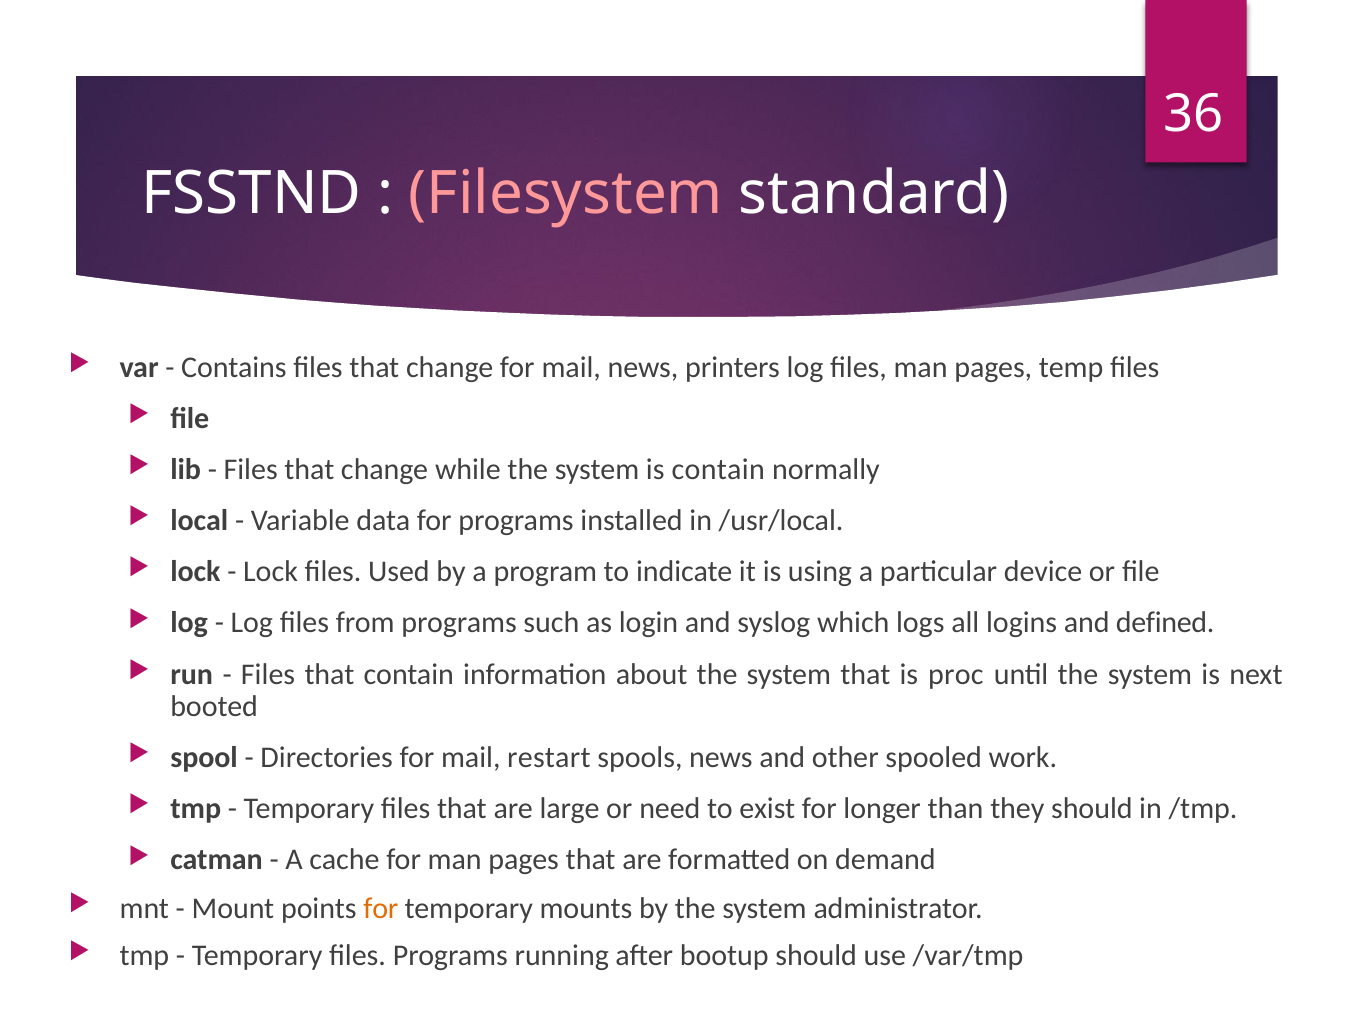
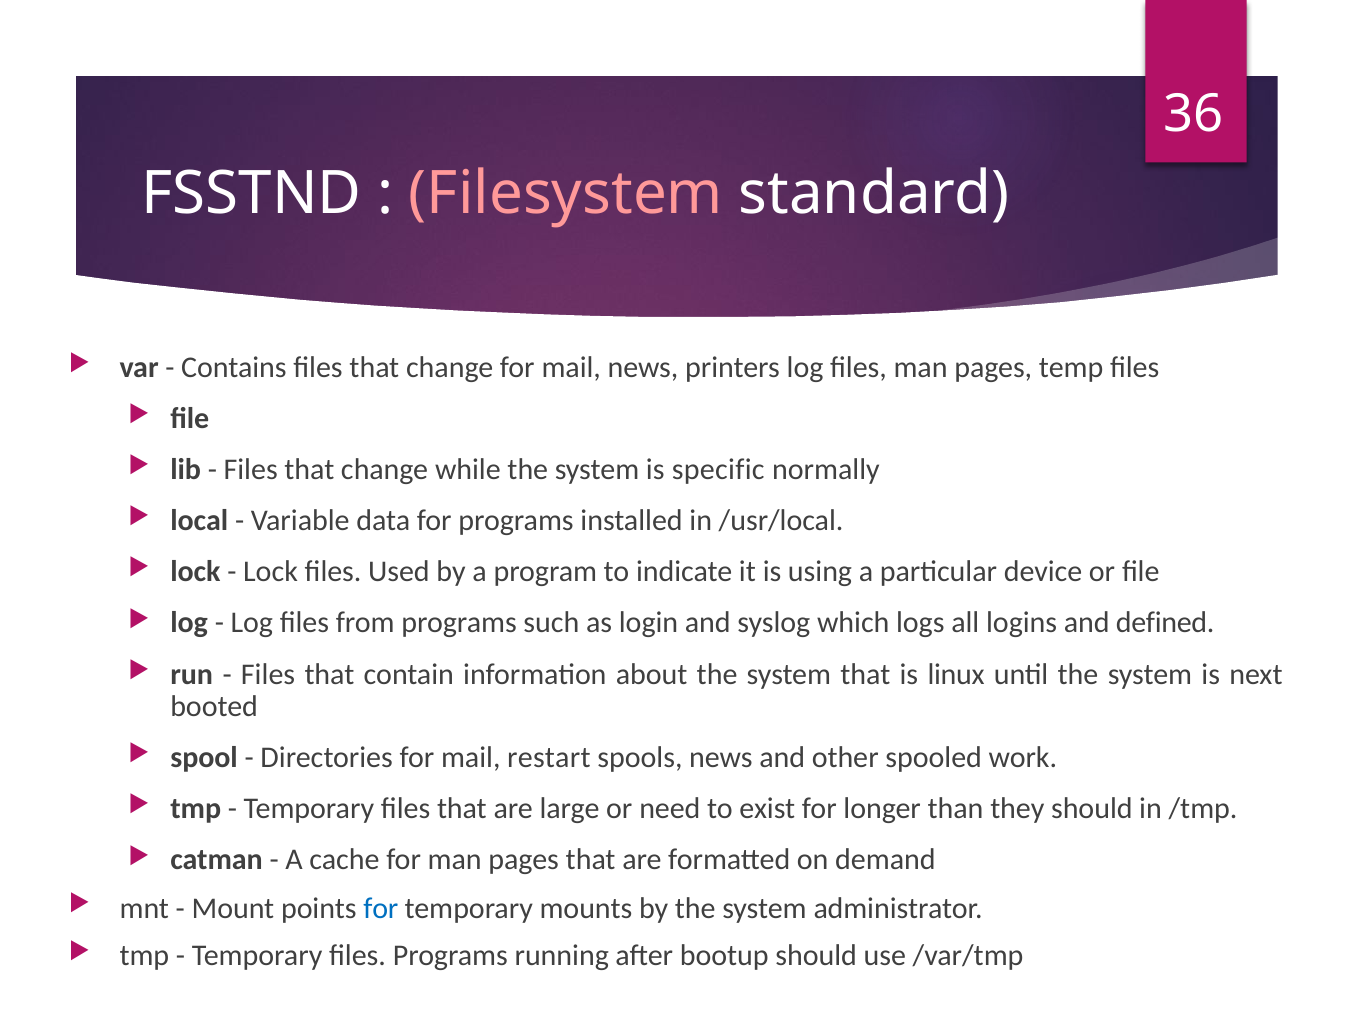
is contain: contain -> specific
proc: proc -> linux
for at (381, 908) colour: orange -> blue
